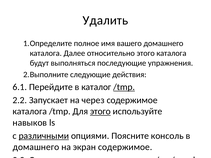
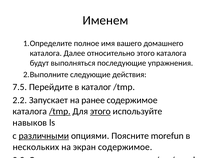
Удалить at (105, 20): Удалить -> Именем
6.1: 6.1 -> 7.5
/tmp at (124, 87) underline: present -> none
на через: через -> ранее
/tmp at (60, 112) underline: none -> present
Поясните консоль: консоль -> morefun
домашнего at (36, 147): домашнего -> нескольких
